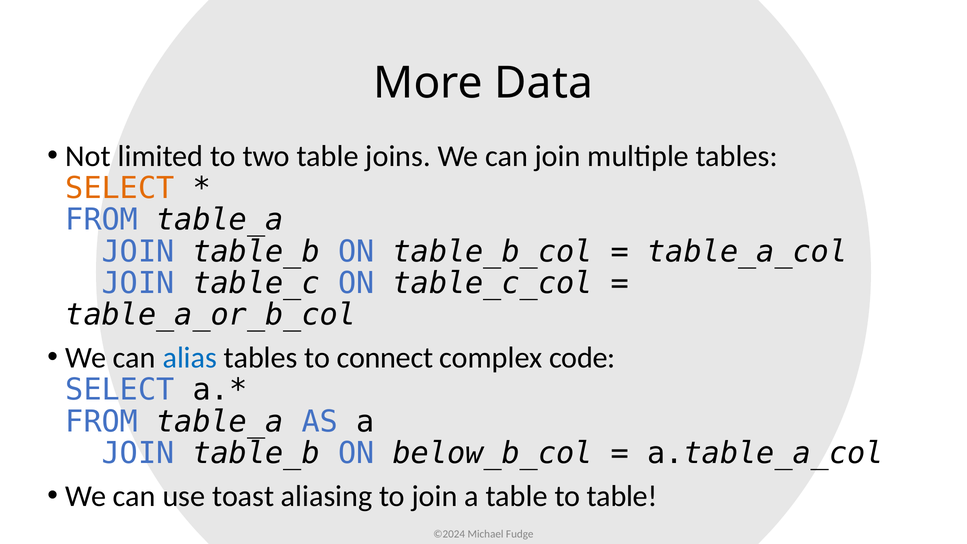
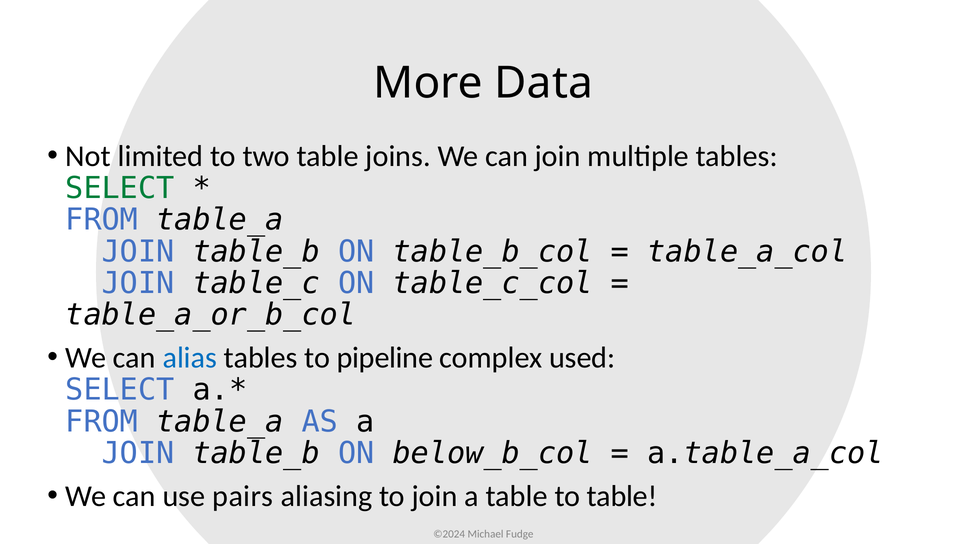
SELECT at (120, 188) colour: orange -> green
connect: connect -> pipeline
code: code -> used
toast: toast -> pairs
